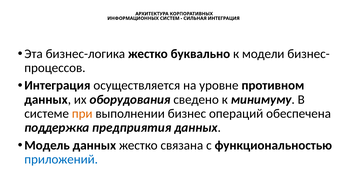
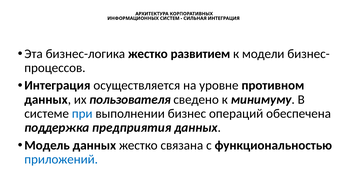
буквально: буквально -> развитием
оборудования: оборудования -> пользователя
при colour: orange -> blue
